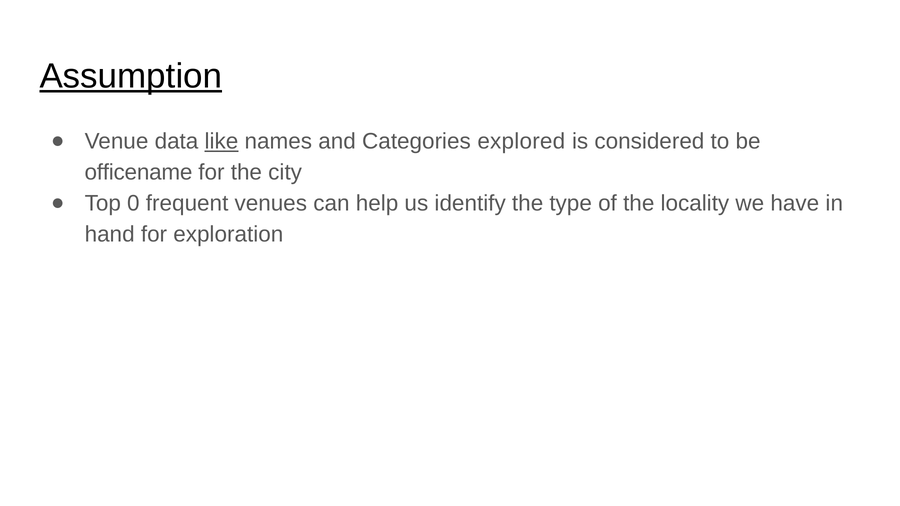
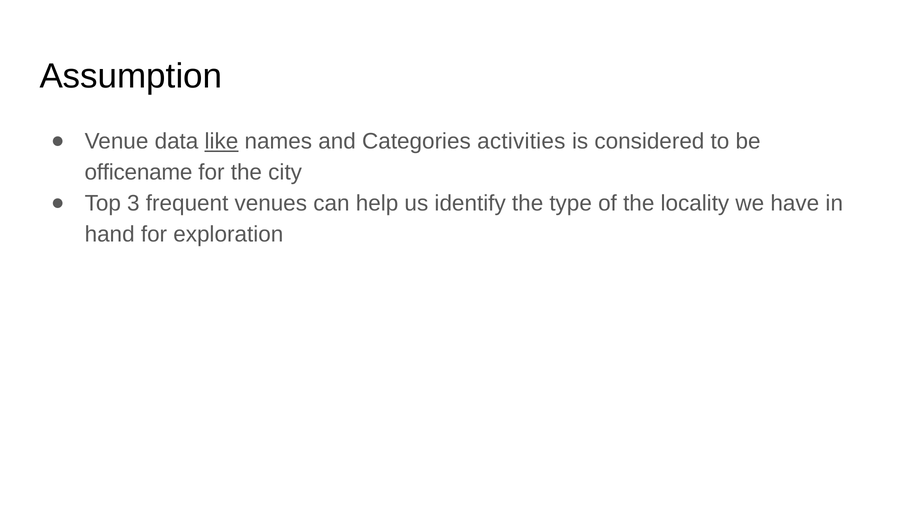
Assumption underline: present -> none
explored: explored -> activities
0: 0 -> 3
